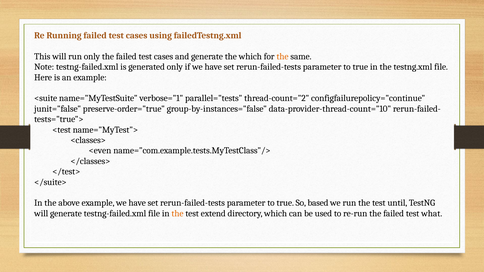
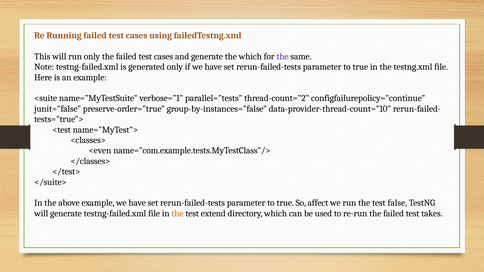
the at (283, 57) colour: orange -> purple
based: based -> affect
until: until -> false
what: what -> takes
